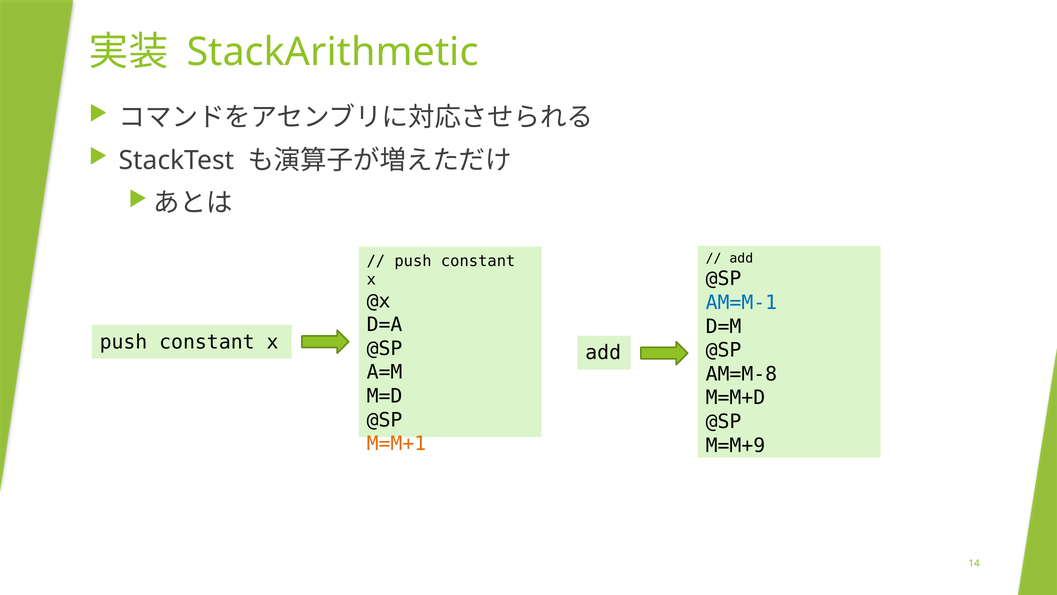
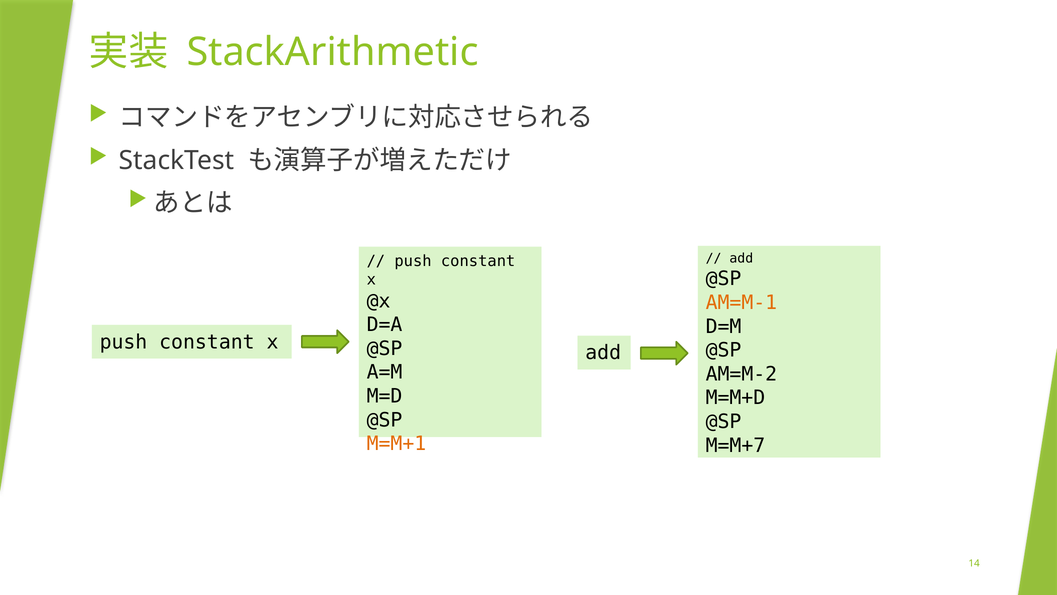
AM=M-1 colour: blue -> orange
AM=M-8: AM=M-8 -> AM=M-2
M=M+9: M=M+9 -> M=M+7
